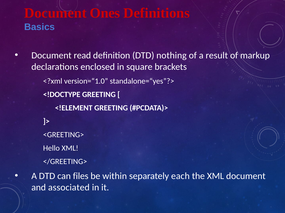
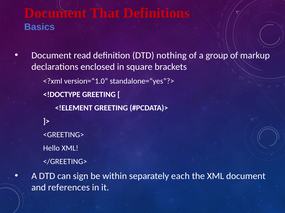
Ones: Ones -> That
result: result -> group
files: files -> sign
associated: associated -> references
